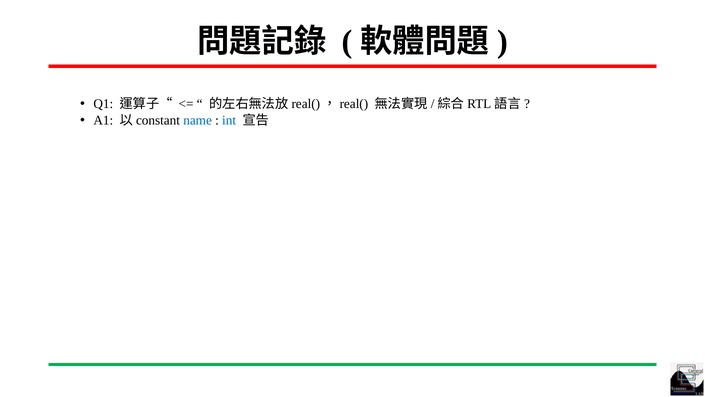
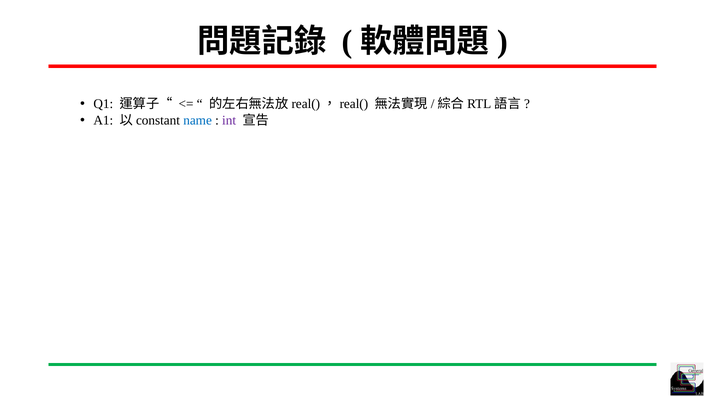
int colour: blue -> purple
